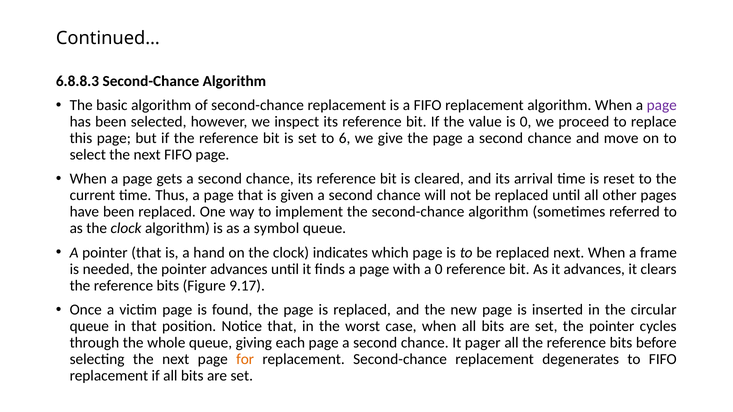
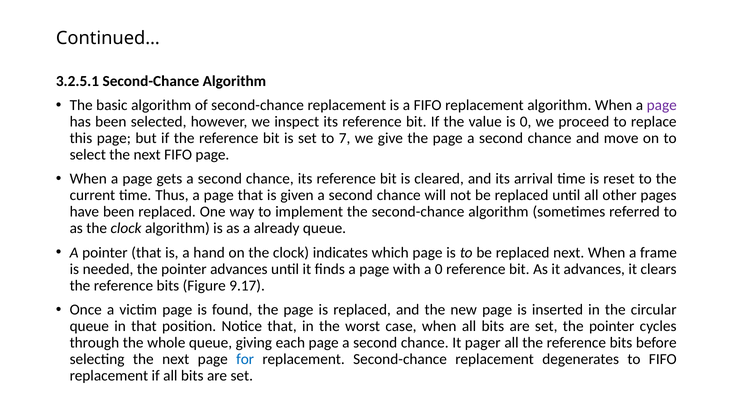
6.8.8.3: 6.8.8.3 -> 3.2.5.1
6: 6 -> 7
symbol: symbol -> already
for colour: orange -> blue
